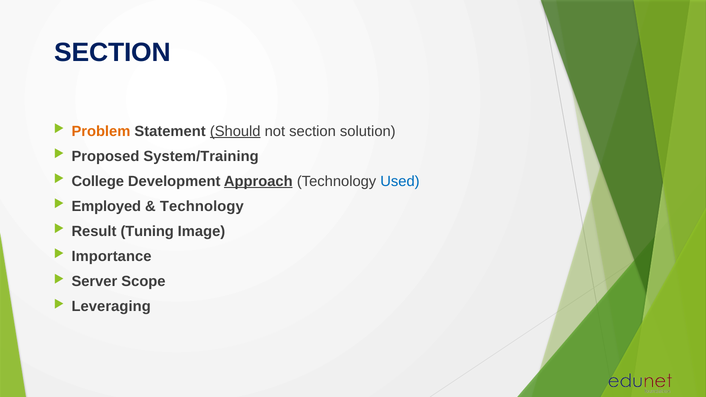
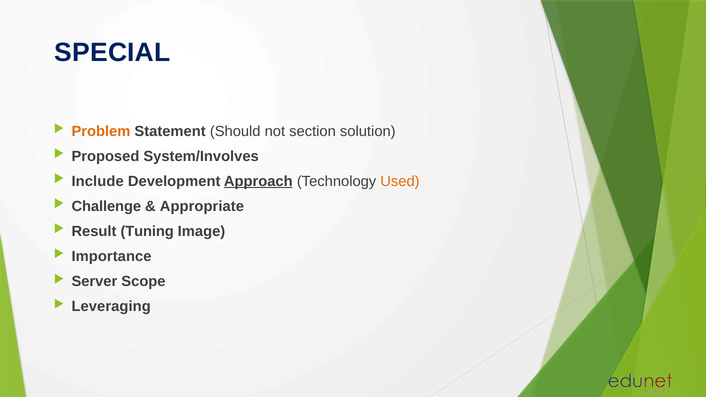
SECTION at (113, 53): SECTION -> SPECIAL
Should underline: present -> none
System/Training: System/Training -> System/Involves
College: College -> Include
Used colour: blue -> orange
Employed: Employed -> Challenge
Technology at (202, 206): Technology -> Appropriate
